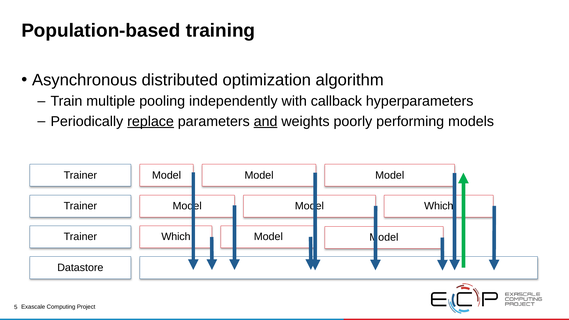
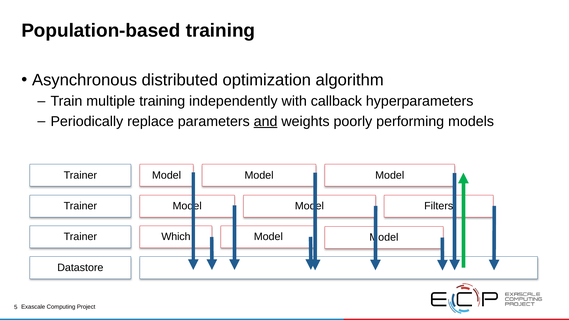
multiple pooling: pooling -> training
replace underline: present -> none
Which at (439, 206): Which -> Filters
